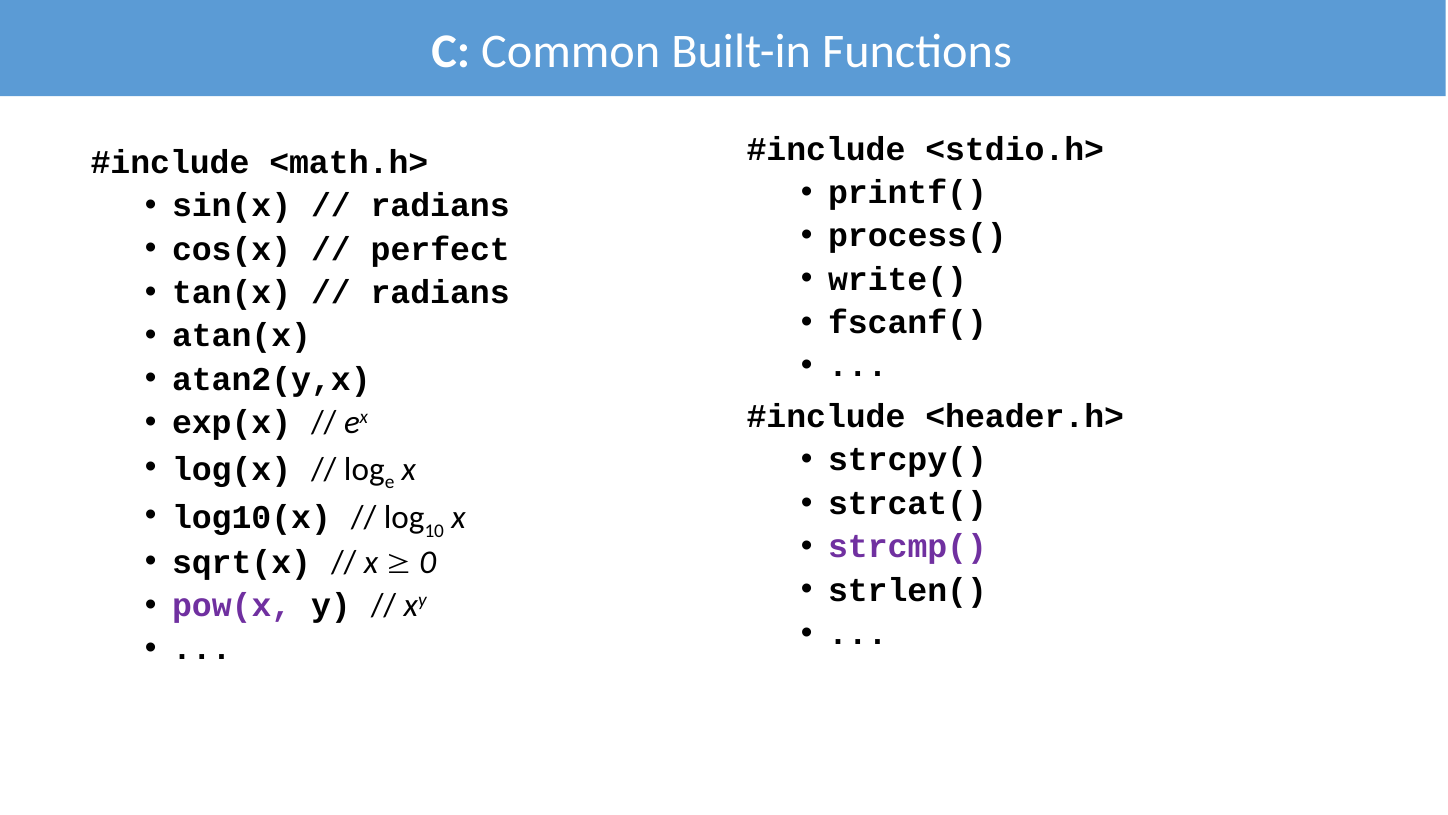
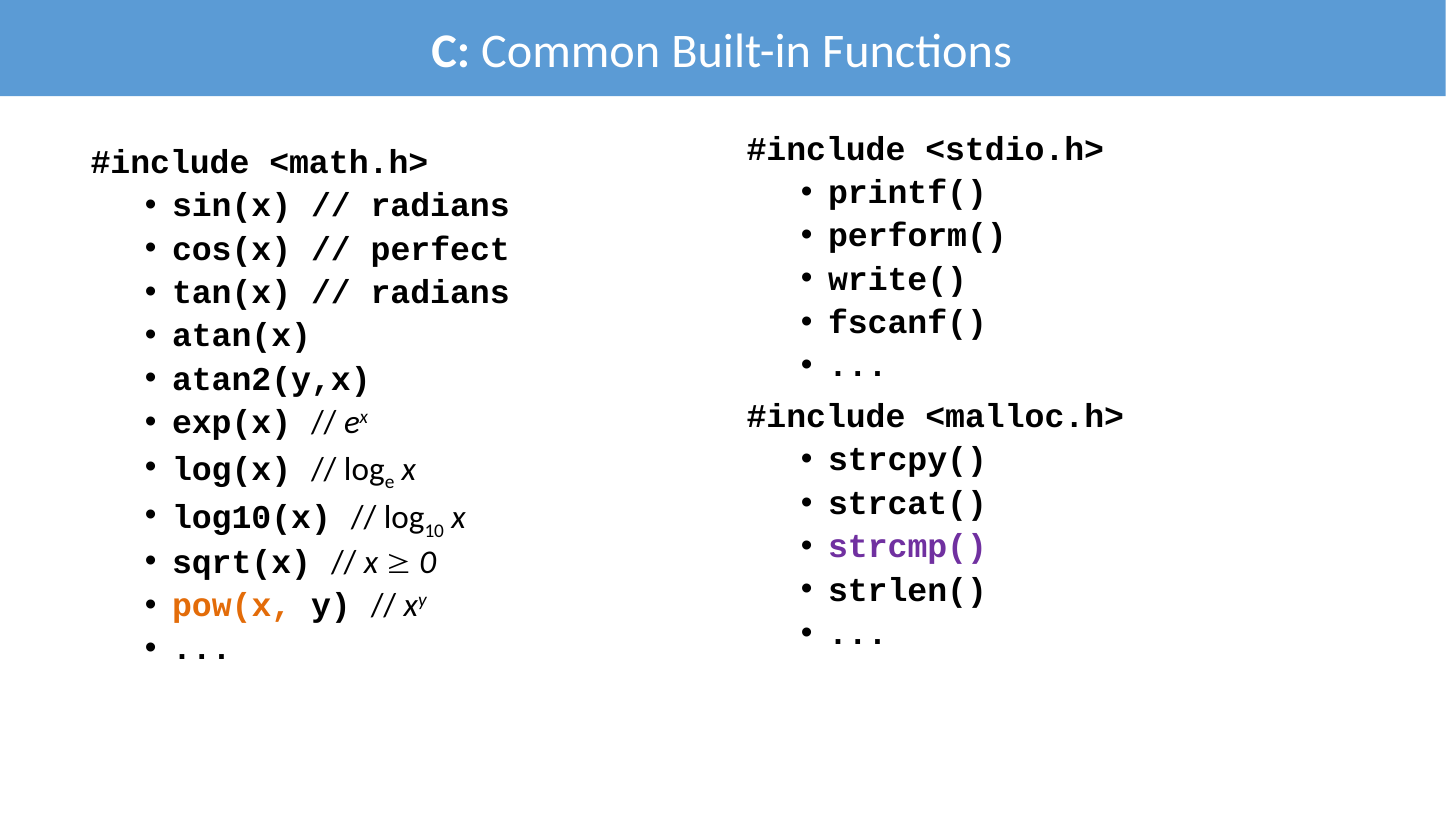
process(: process( -> perform(
<header.h>: <header.h> -> <malloc.h>
pow(x colour: purple -> orange
